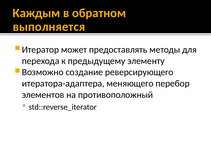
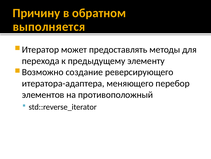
Каждым: Каждым -> Причину
